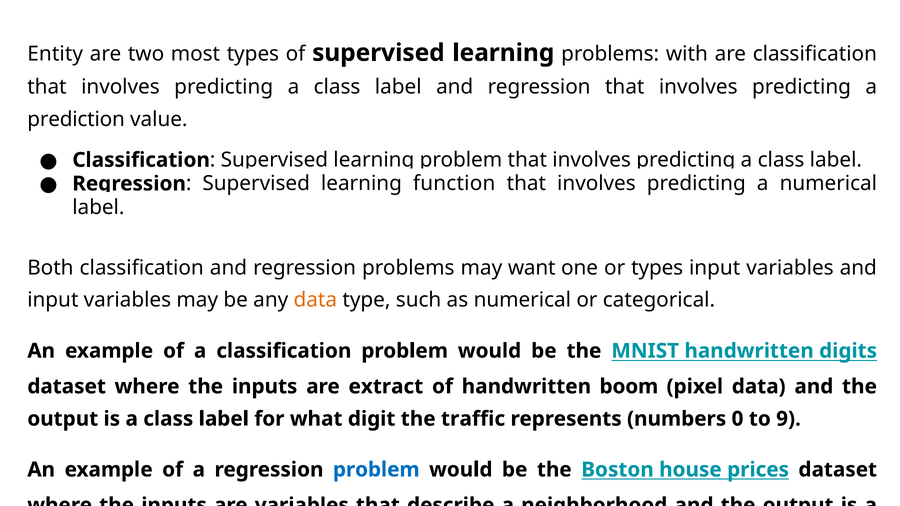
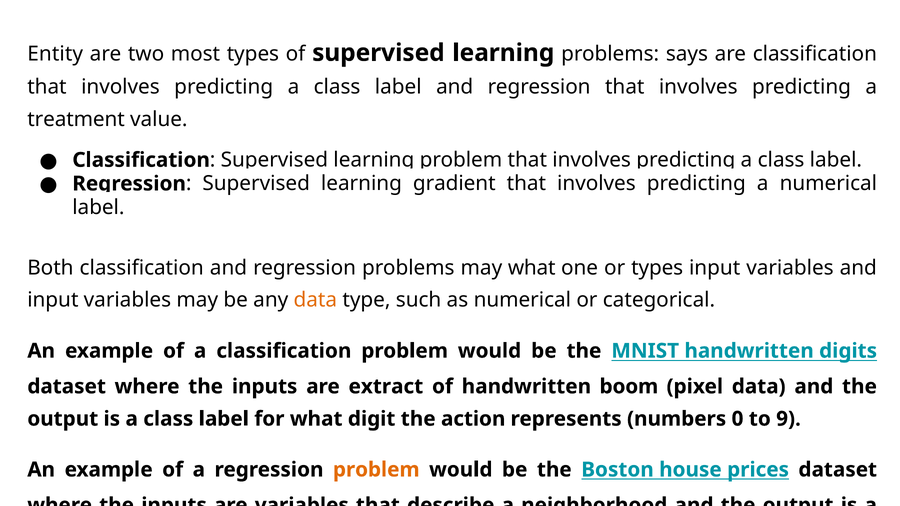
with: with -> says
prediction: prediction -> treatment
function: function -> gradient
may want: want -> what
traffic: traffic -> action
problem at (376, 470) colour: blue -> orange
